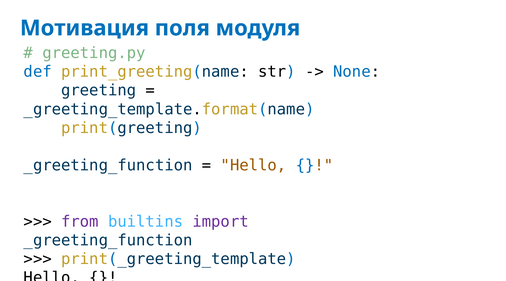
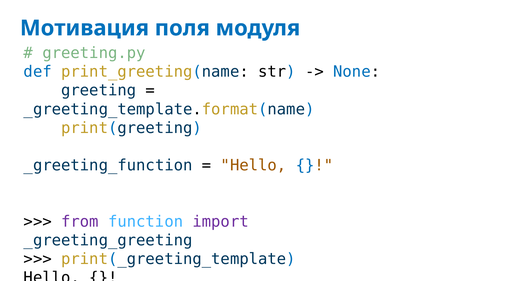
builtins: builtins -> function
_greeting_function at (108, 240): _greeting_function -> _greeting_greeting
